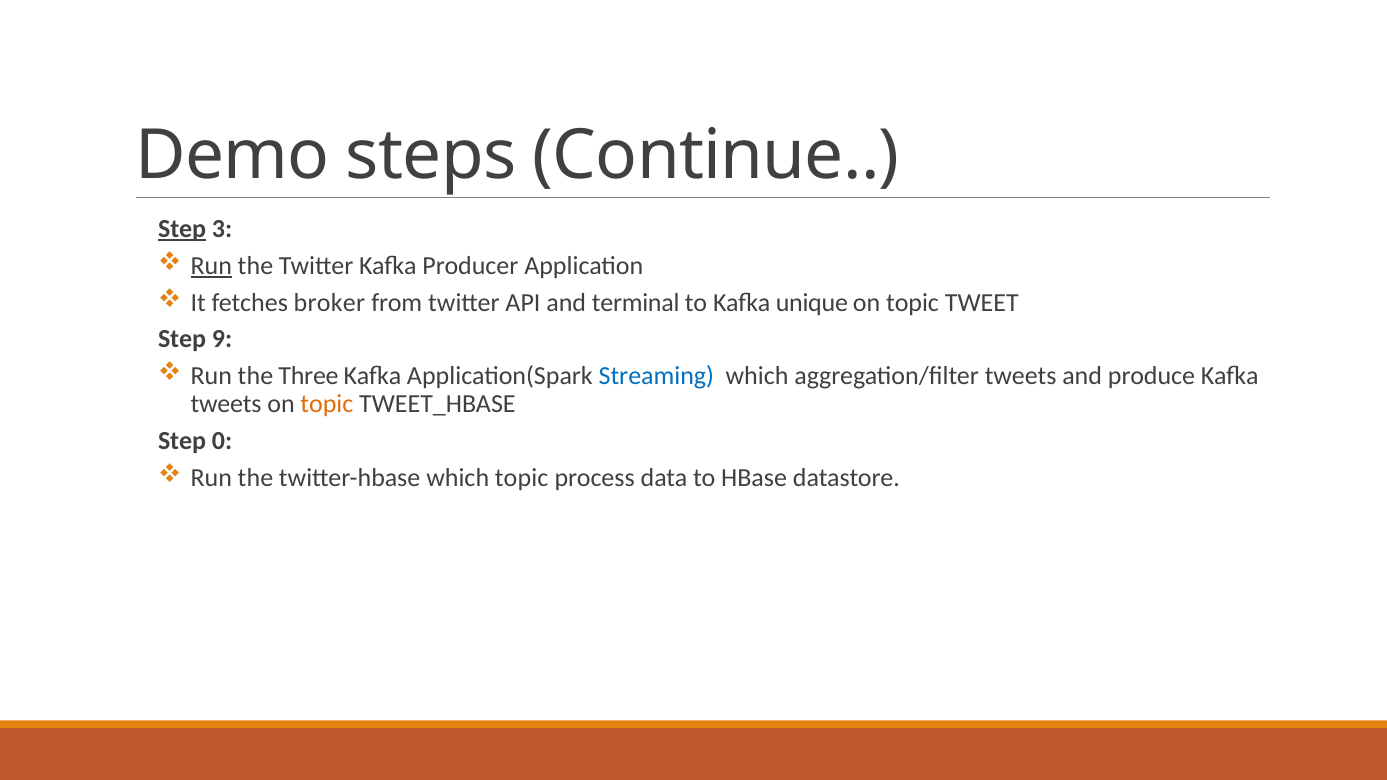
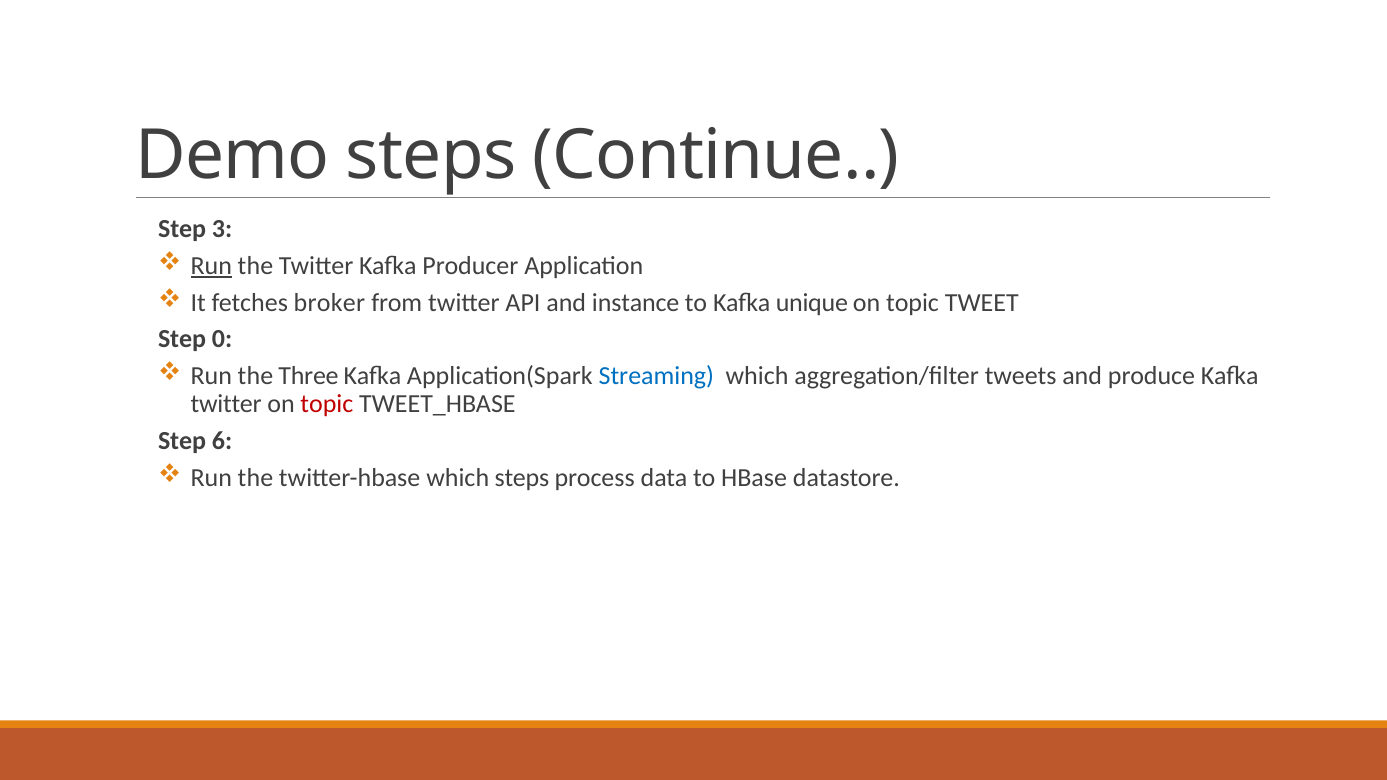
Step at (182, 229) underline: present -> none
terminal: terminal -> instance
9: 9 -> 0
tweets at (226, 404): tweets -> twitter
topic at (327, 404) colour: orange -> red
0: 0 -> 6
which topic: topic -> steps
